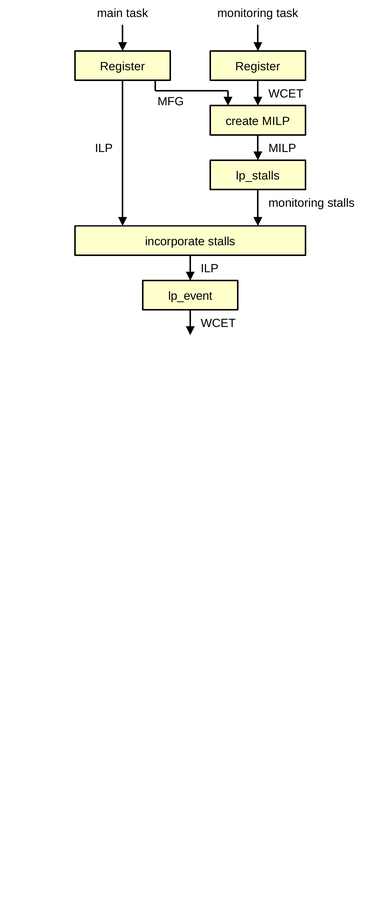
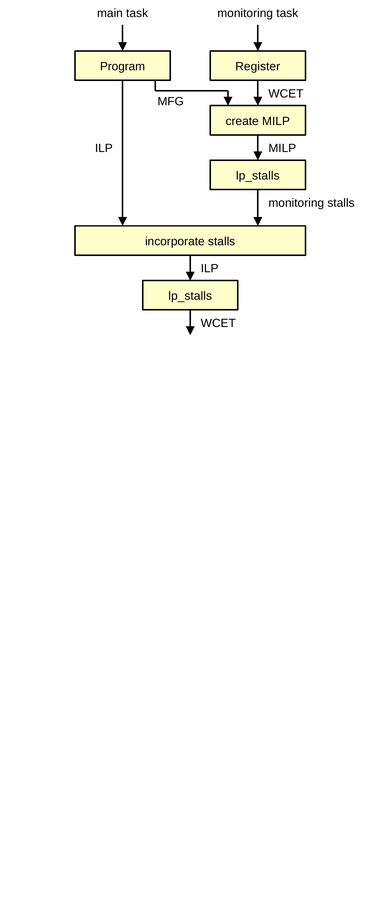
Register at (122, 66): Register -> Program
lp_event at (190, 296): lp_event -> lp_stalls
